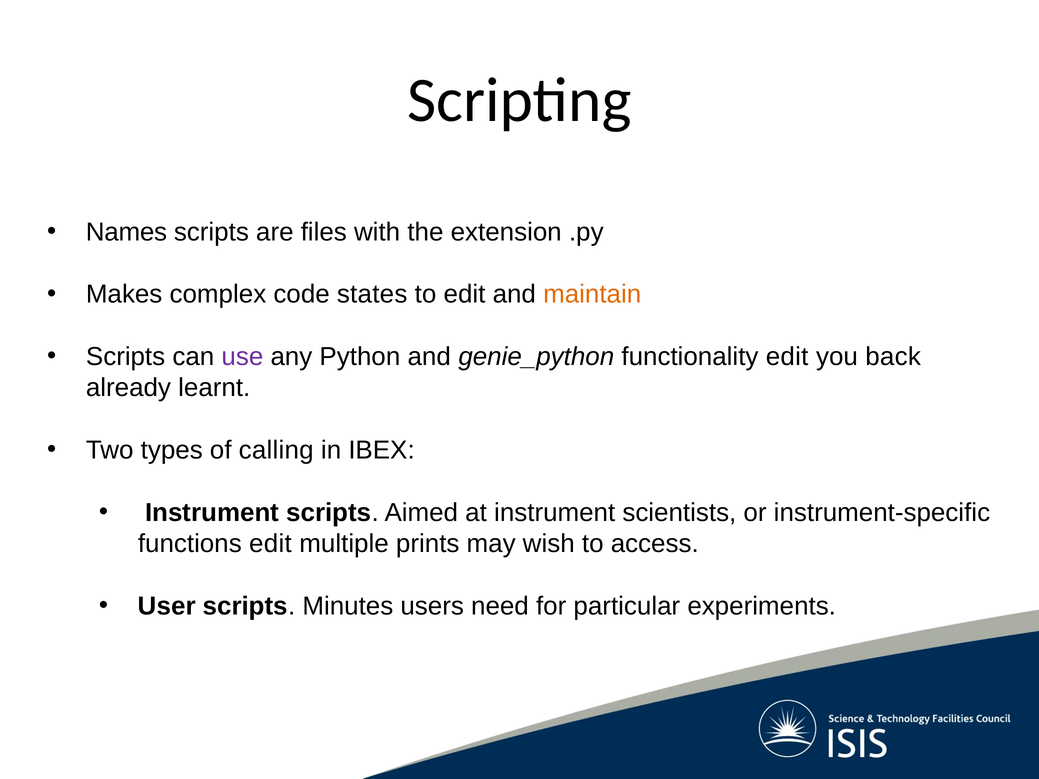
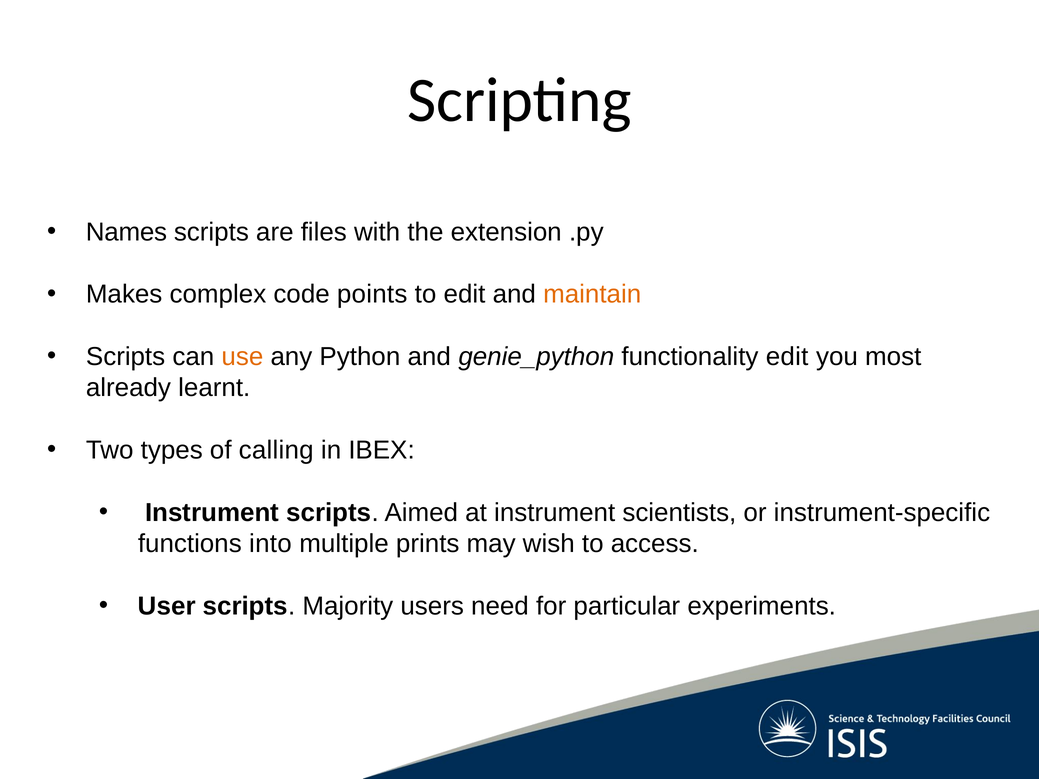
states: states -> points
use colour: purple -> orange
back: back -> most
functions edit: edit -> into
Minutes: Minutes -> Majority
